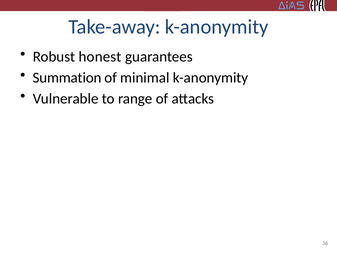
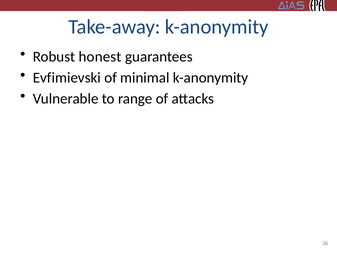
Summation: Summation -> Evfimievski
